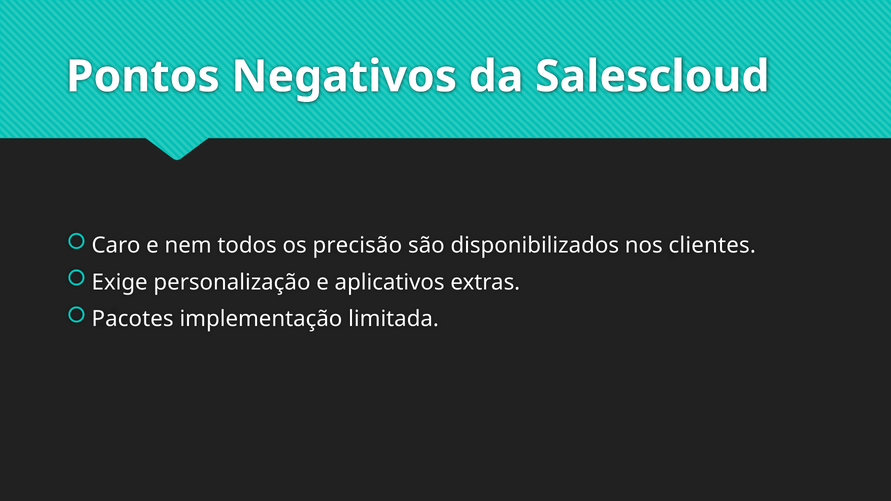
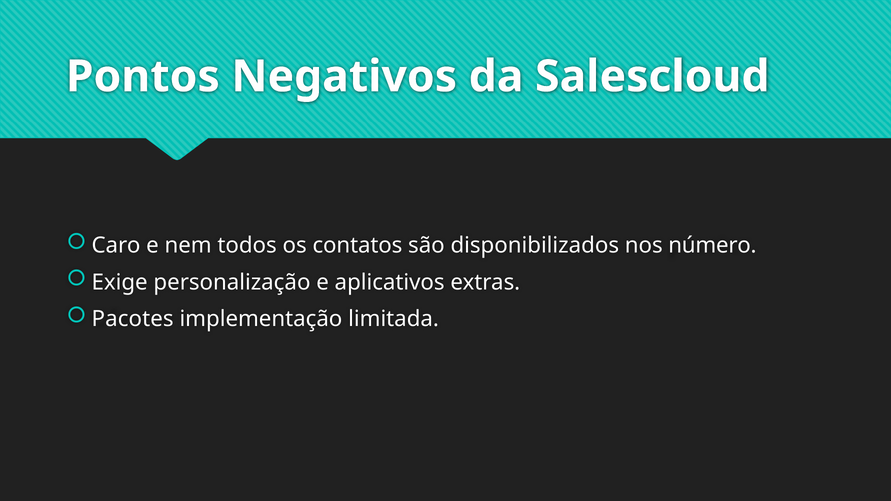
precisão: precisão -> contatos
clientes: clientes -> número
